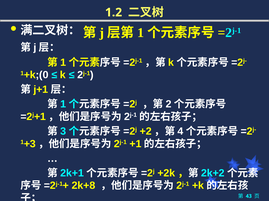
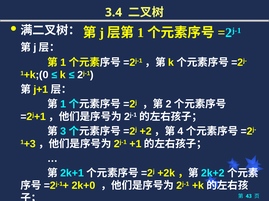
1.2: 1.2 -> 3.4
2k+8: 2k+8 -> 2k+0
